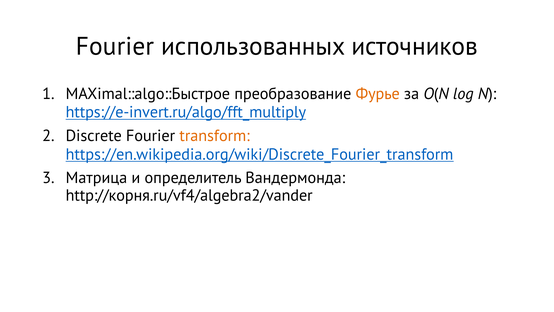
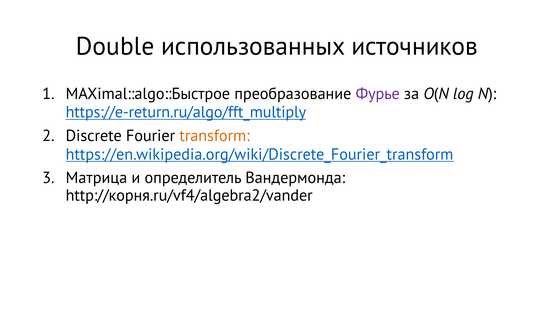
Fourier at (115, 47): Fourier -> Double
Фурье colour: orange -> purple
https://e-invert.ru/algo/fft_multiply: https://e-invert.ru/algo/fft_multiply -> https://e-return.ru/algo/fft_multiply
